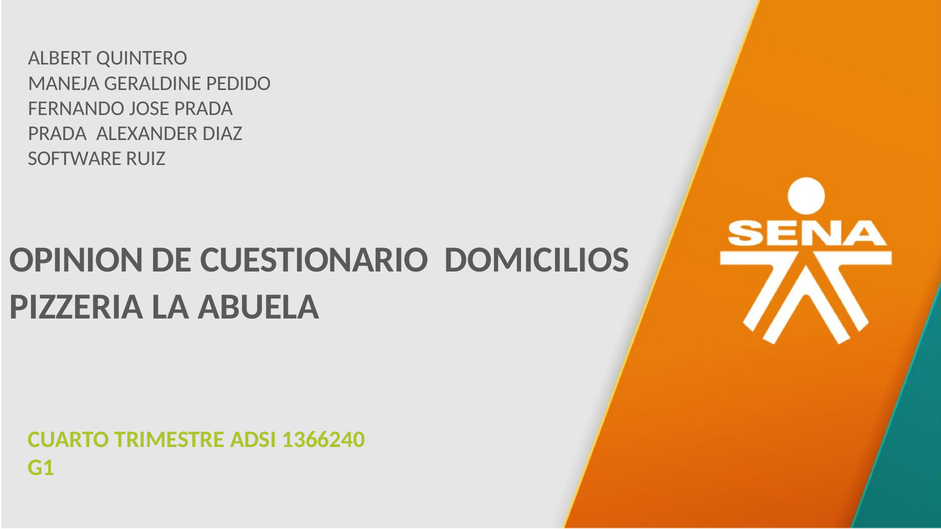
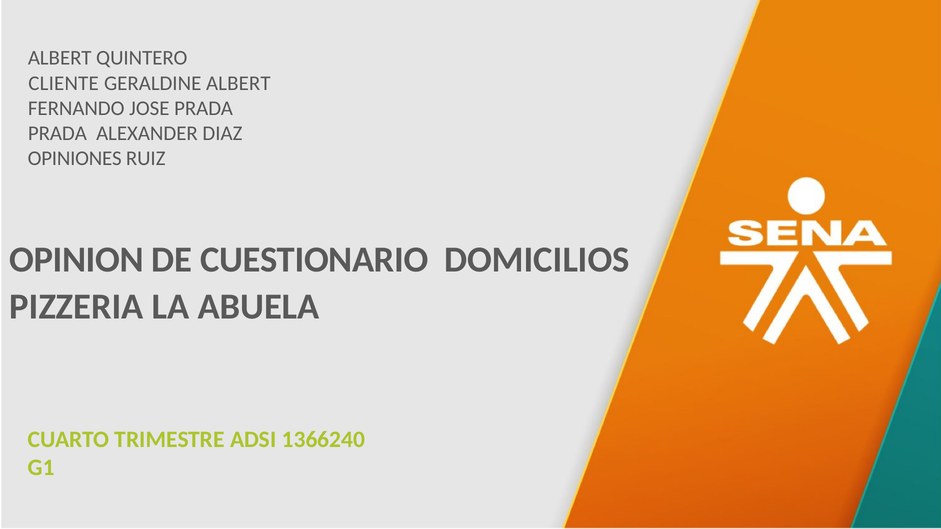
MANEJA: MANEJA -> CLIENTE
GERALDINE PEDIDO: PEDIDO -> ALBERT
SOFTWARE: SOFTWARE -> OPINIONES
